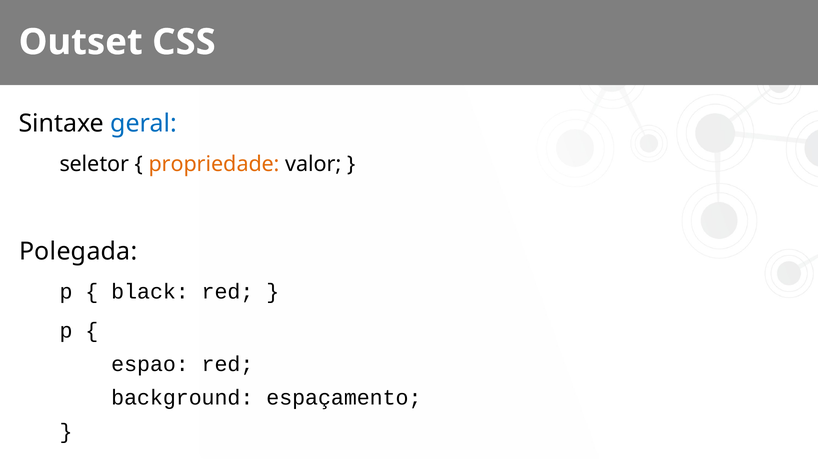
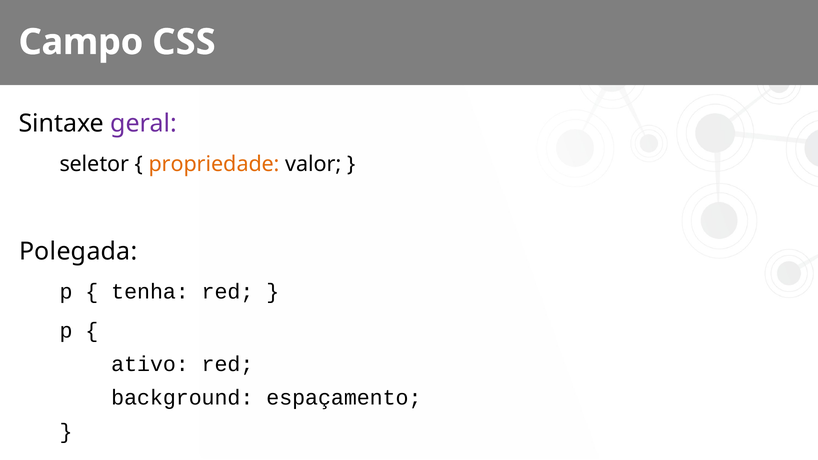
Outset: Outset -> Campo
geral colour: blue -> purple
black: black -> tenha
espao: espao -> ativo
